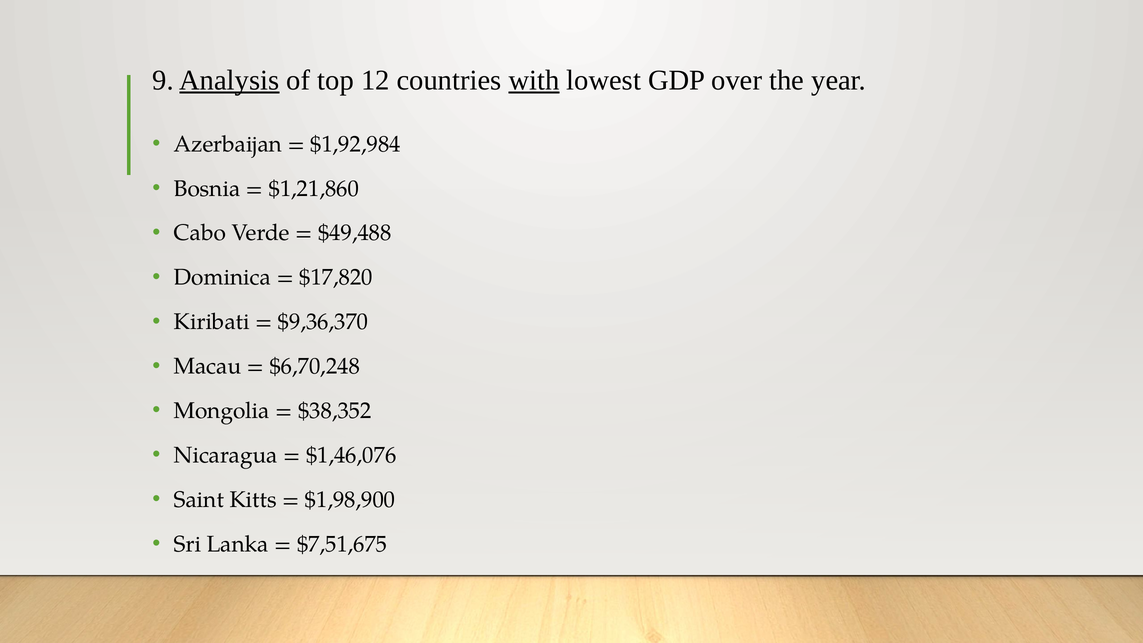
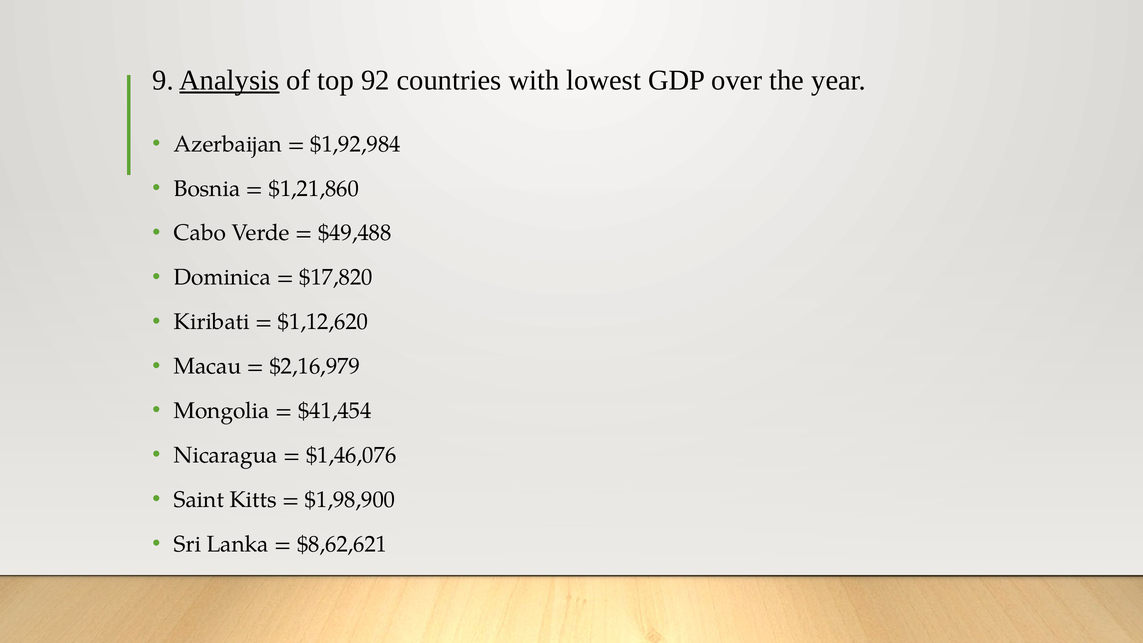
12: 12 -> 92
with underline: present -> none
$9,36,370: $9,36,370 -> $1,12,620
$6,70,248: $6,70,248 -> $2,16,979
$38,352: $38,352 -> $41,454
$7,51,675: $7,51,675 -> $8,62,621
